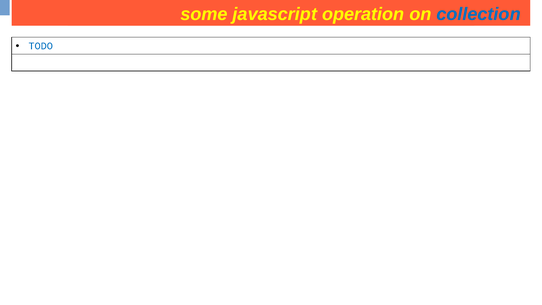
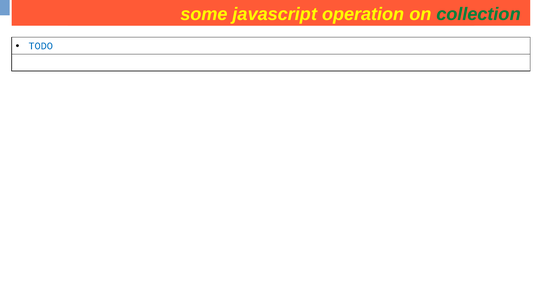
collection at (479, 14) colour: blue -> green
